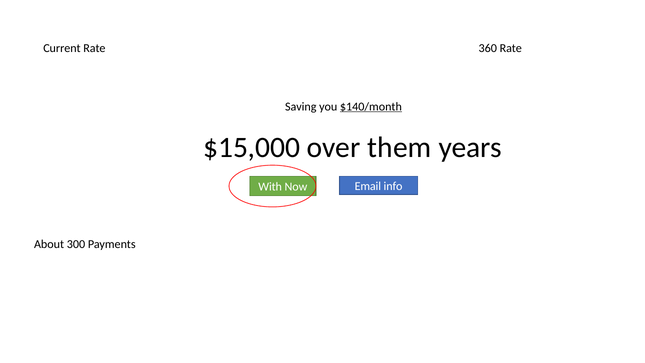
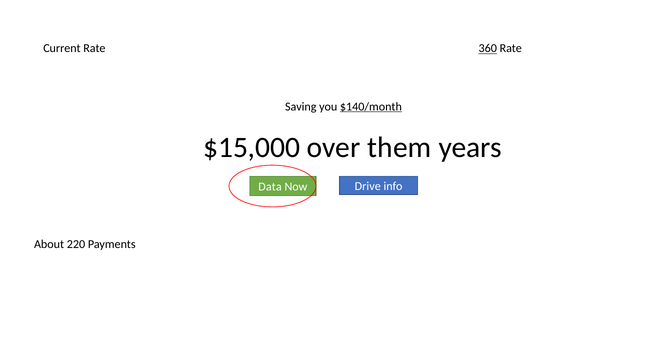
360 underline: none -> present
With: With -> Data
Email: Email -> Drive
300: 300 -> 220
